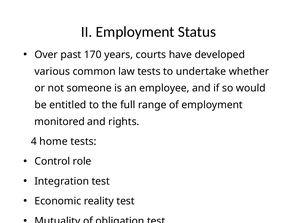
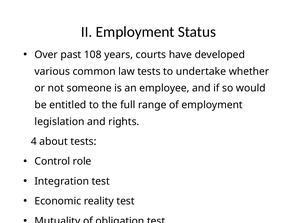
170: 170 -> 108
monitored: monitored -> legislation
home: home -> about
